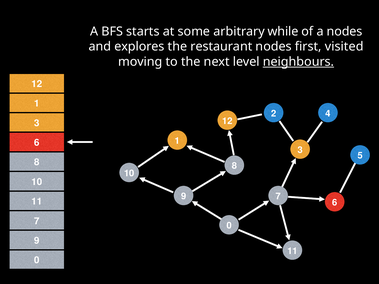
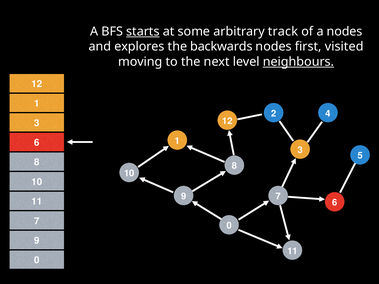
starts underline: none -> present
while: while -> track
restaurant: restaurant -> backwards
